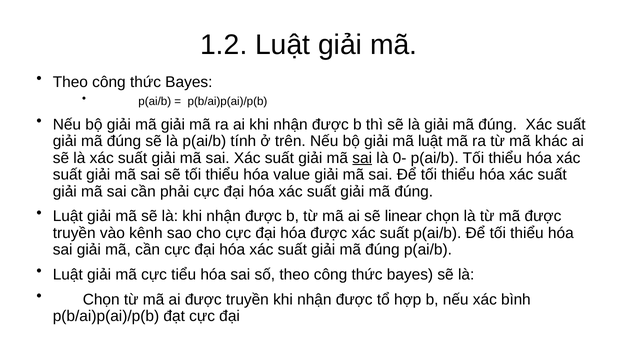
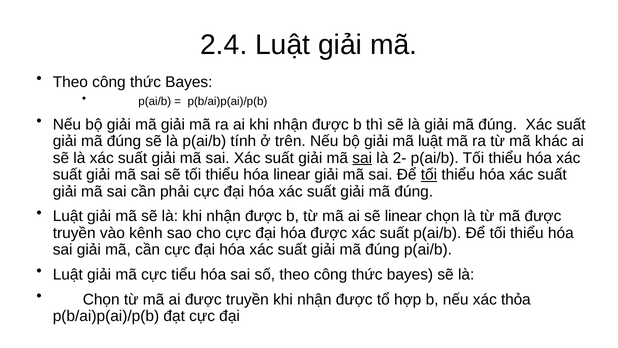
1.2: 1.2 -> 2.4
0-: 0- -> 2-
hóa value: value -> linear
tối at (429, 175) underline: none -> present
bình: bình -> thỏa
